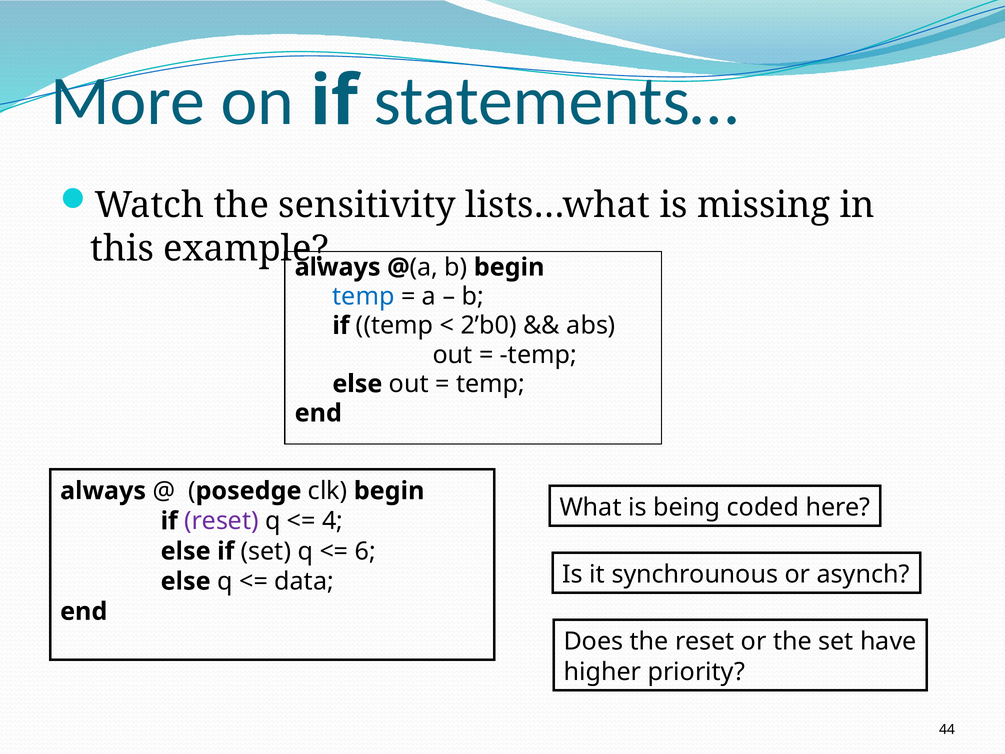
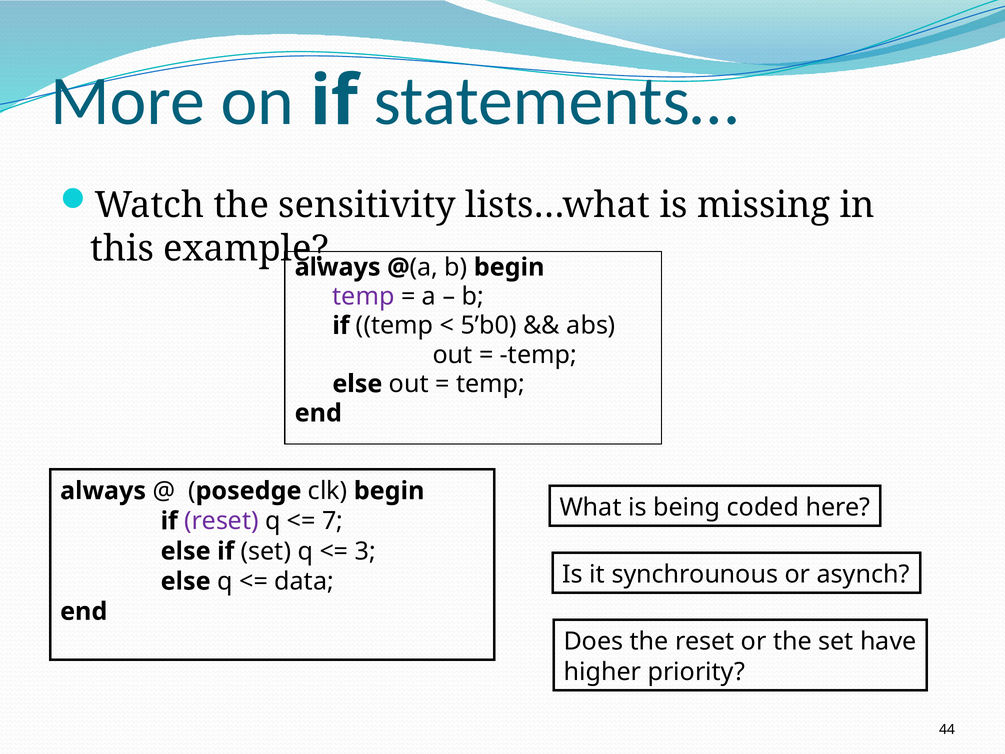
temp at (363, 296) colour: blue -> purple
2’b0: 2’b0 -> 5’b0
4: 4 -> 7
6: 6 -> 3
